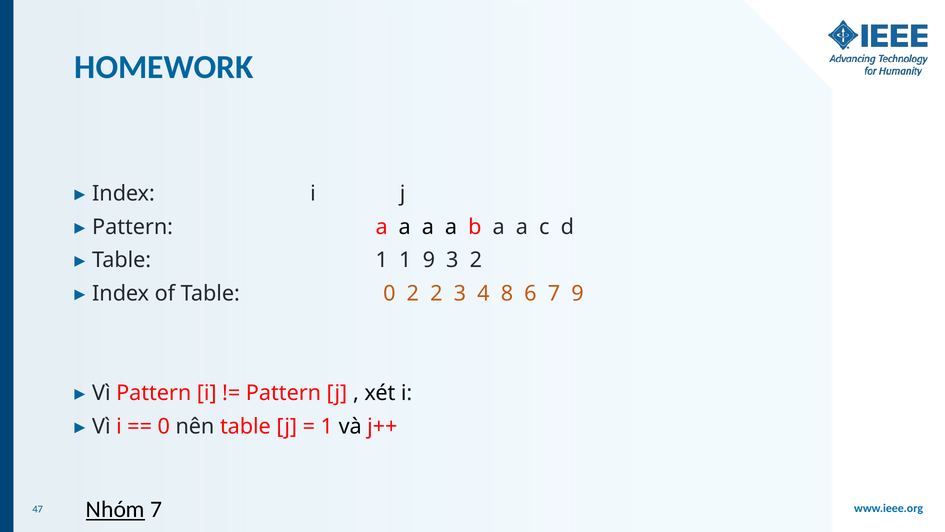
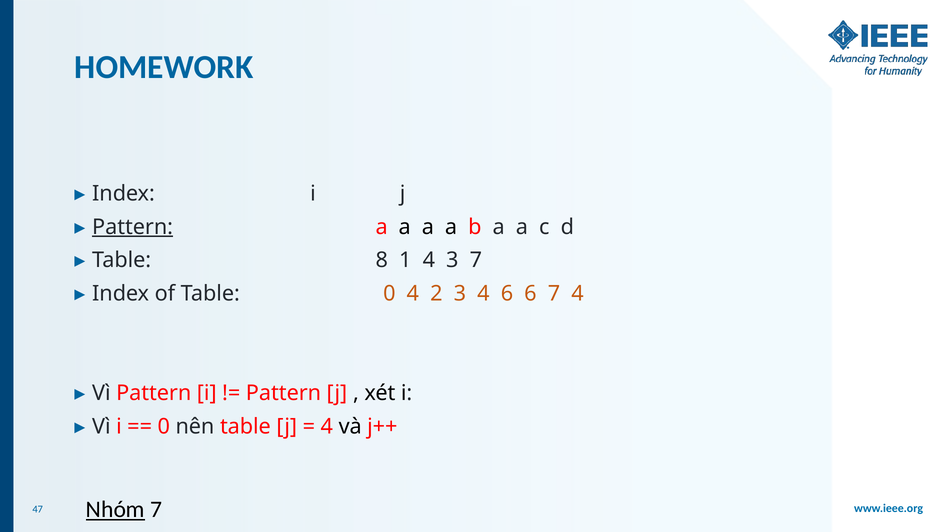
Pattern at (133, 227) underline: none -> present
Table 1: 1 -> 8
1 9: 9 -> 4
3 2: 2 -> 7
0 2: 2 -> 4
4 8: 8 -> 6
7 9: 9 -> 4
1 at (327, 426): 1 -> 4
